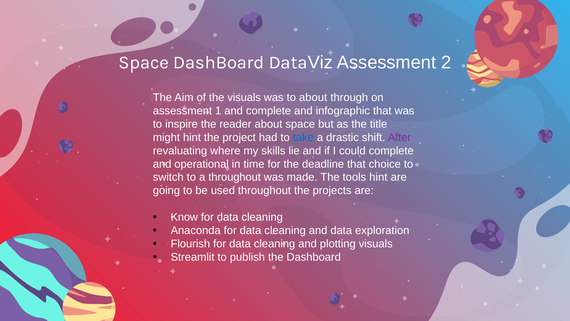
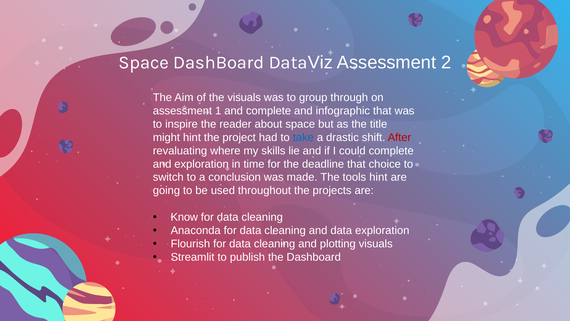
to about: about -> group
After colour: purple -> red
and operational: operational -> exploration
a throughout: throughout -> conclusion
